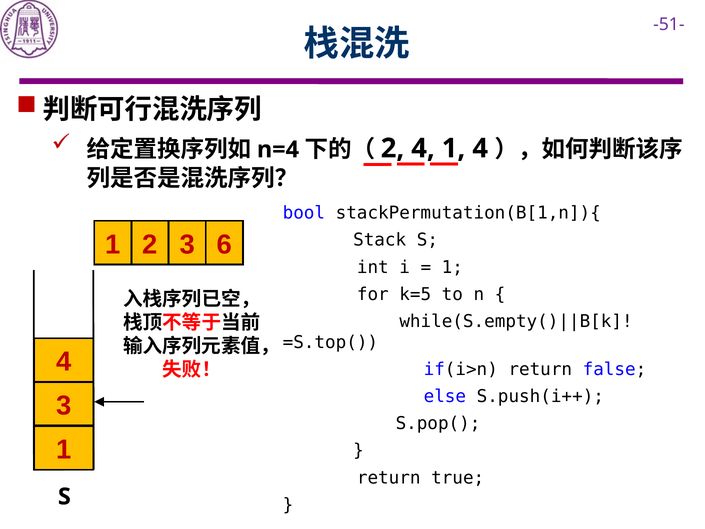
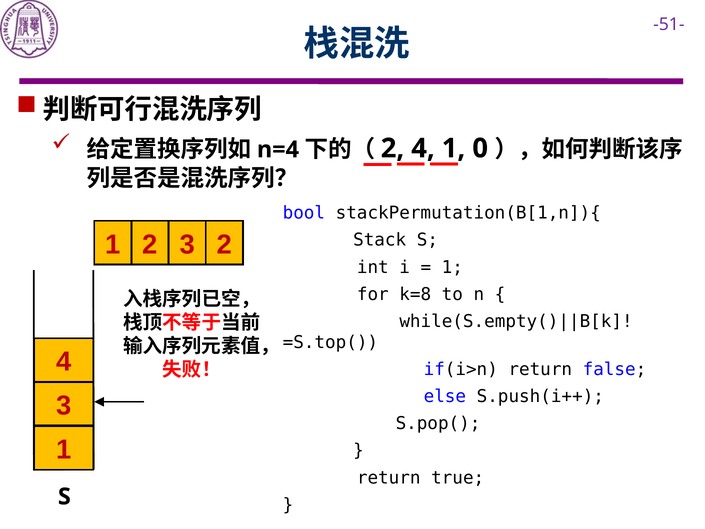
4 at (480, 148): 4 -> 0
3 6: 6 -> 2
k=5: k=5 -> k=8
